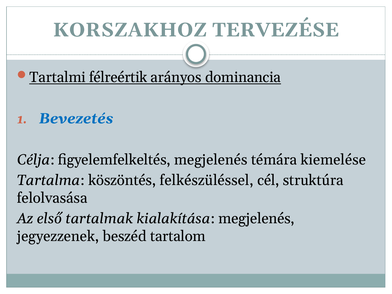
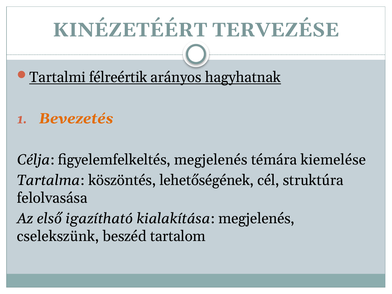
KORSZAKHOZ: KORSZAKHOZ -> KINÉZETÉÉRT
dominancia: dominancia -> hagyhatnak
Bevezetés colour: blue -> orange
felkészüléssel: felkészüléssel -> lehetőségének
tartalmak: tartalmak -> igazítható
jegyezzenek: jegyezzenek -> cselekszünk
